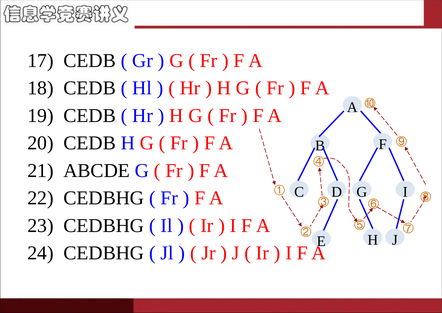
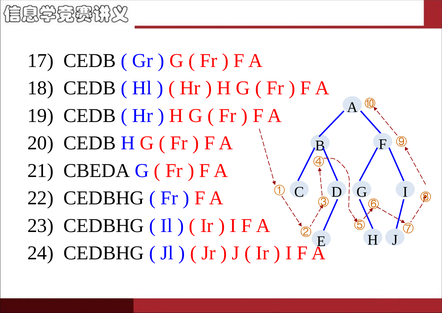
ABCDE: ABCDE -> CBEDA
